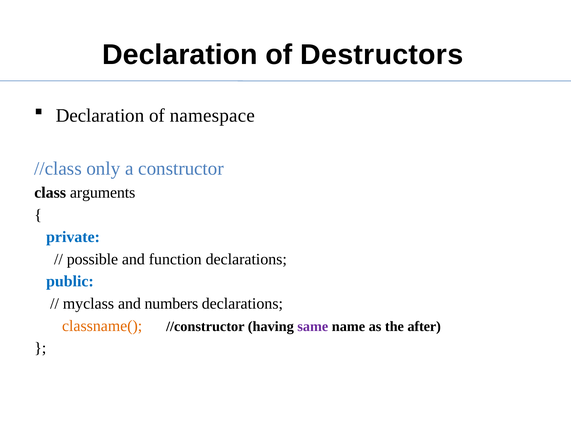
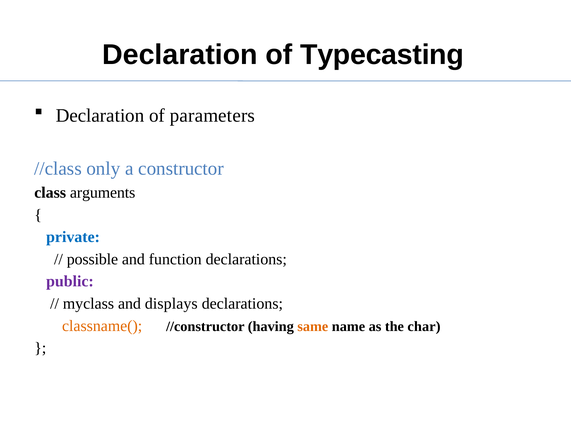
Destructors: Destructors -> Typecasting
namespace: namespace -> parameters
public colour: blue -> purple
numbers: numbers -> displays
same colour: purple -> orange
after: after -> char
